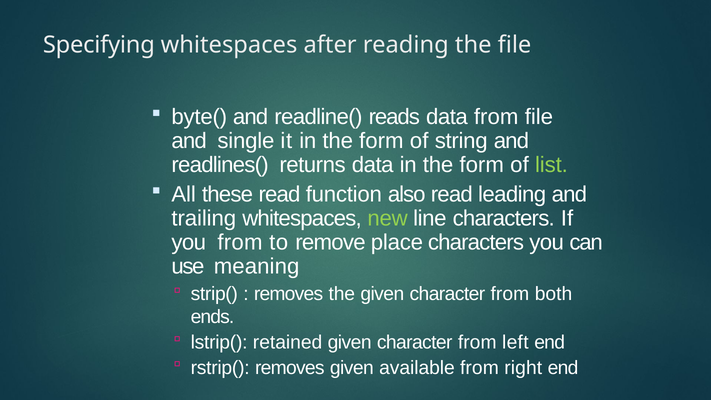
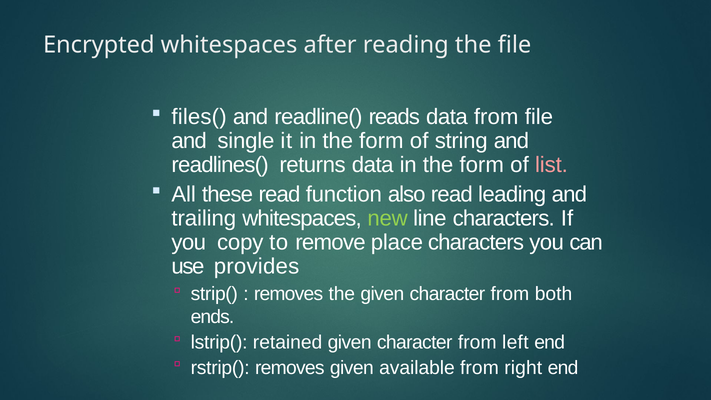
Specifying: Specifying -> Encrypted
byte(: byte( -> files(
list colour: light green -> pink
you from: from -> copy
meaning: meaning -> provides
